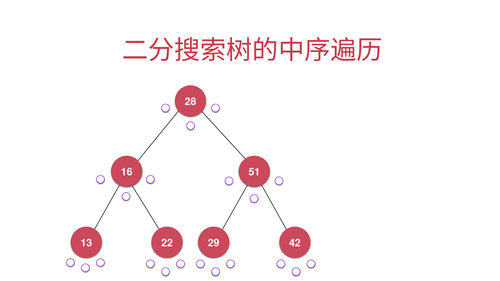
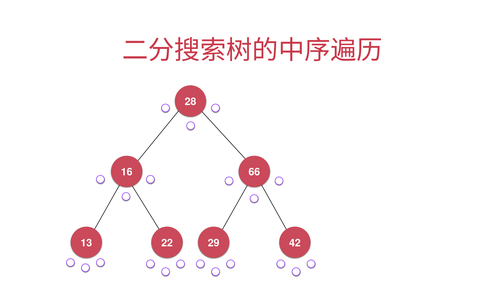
51: 51 -> 66
